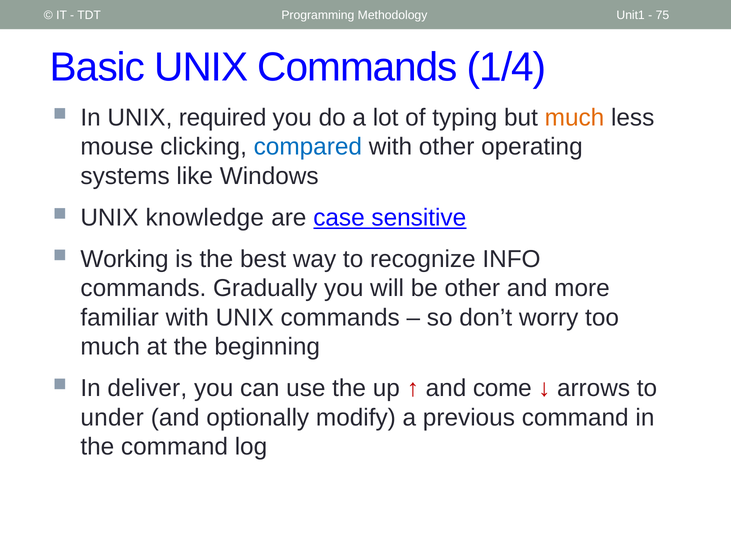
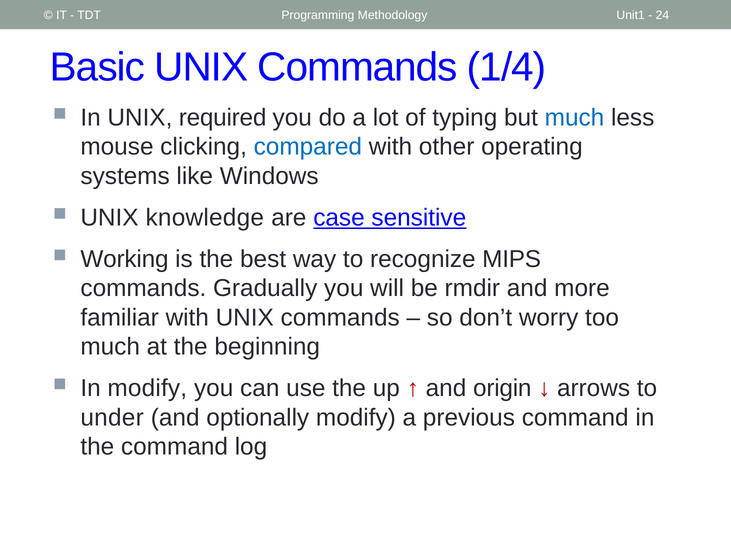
75: 75 -> 24
much at (575, 117) colour: orange -> blue
INFO: INFO -> MIPS
be other: other -> rmdir
In deliver: deliver -> modify
come: come -> origin
